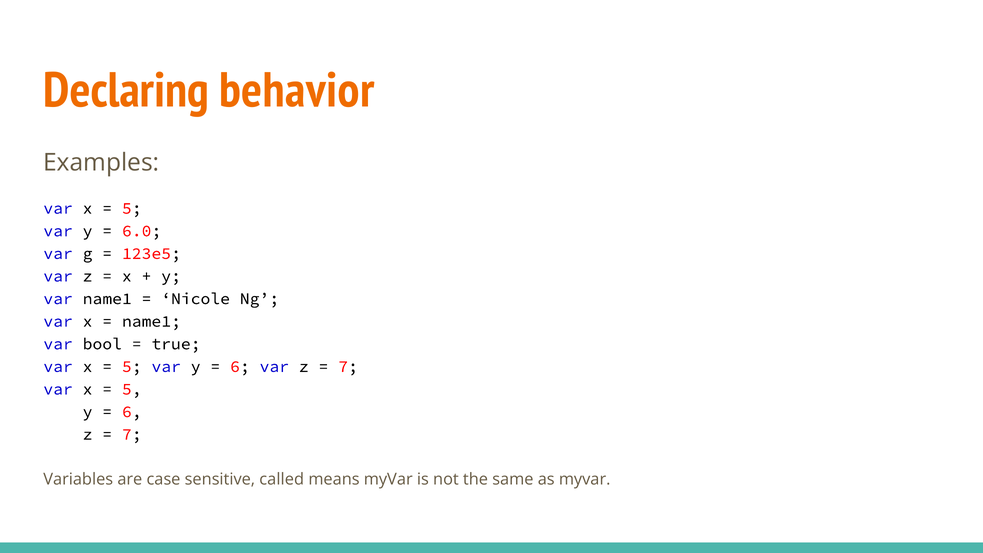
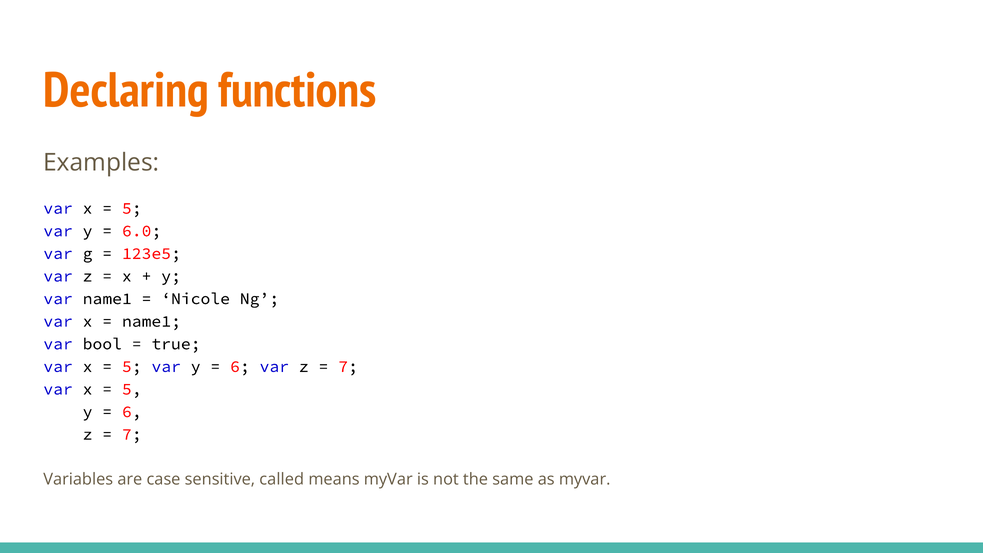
behavior: behavior -> functions
